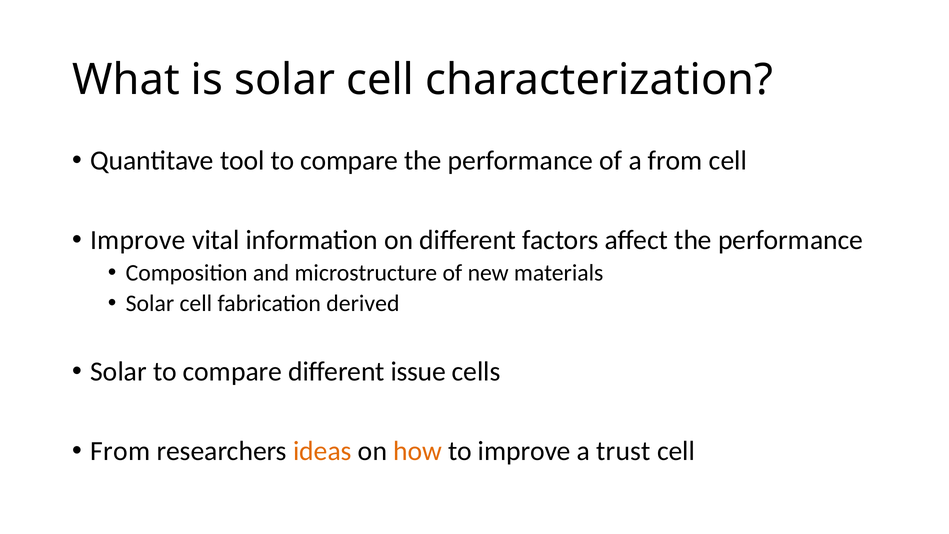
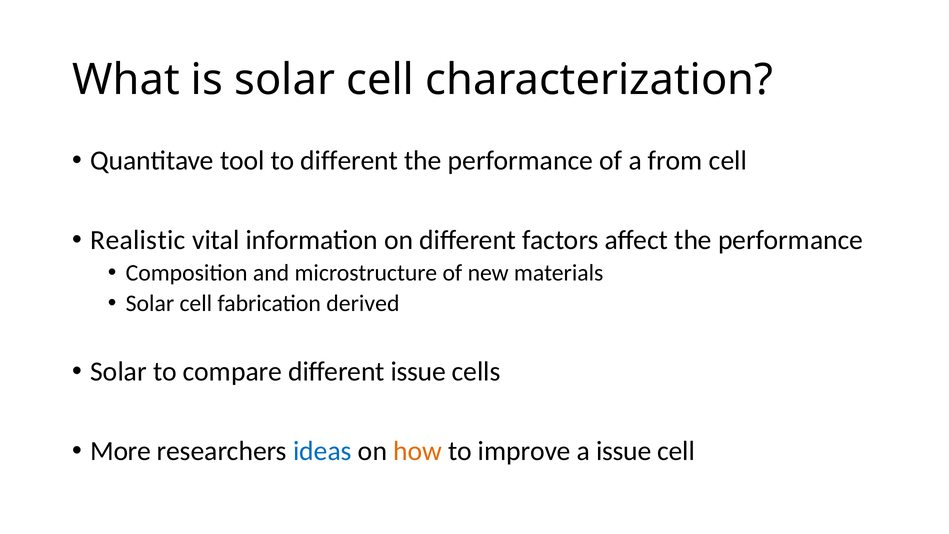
tool to compare: compare -> different
Improve at (138, 240): Improve -> Realistic
From at (120, 451): From -> More
ideas colour: orange -> blue
a trust: trust -> issue
